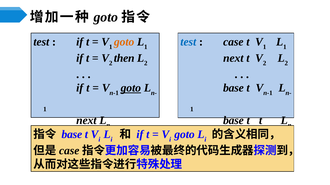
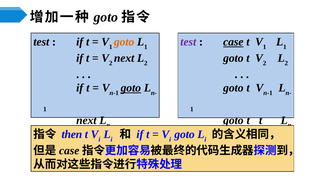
test at (188, 42) colour: blue -> purple
case underline: none -> present
then at (124, 58): then -> next
next at (233, 58): next -> goto
base at (233, 88): base -> goto
base at (233, 121): base -> goto
base at (72, 135): base -> then
